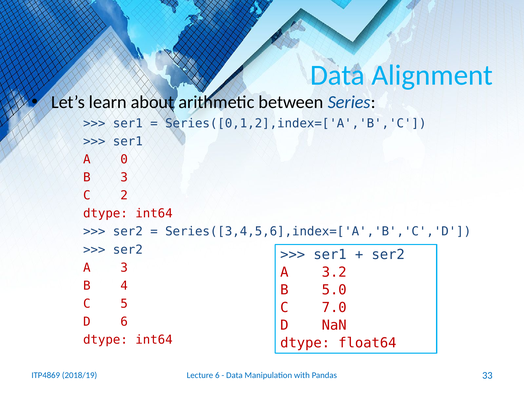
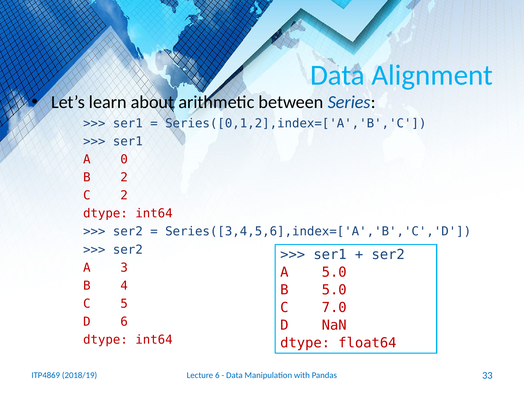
B 3: 3 -> 2
A 3.2: 3.2 -> 5.0
